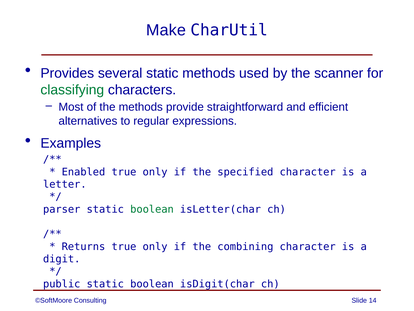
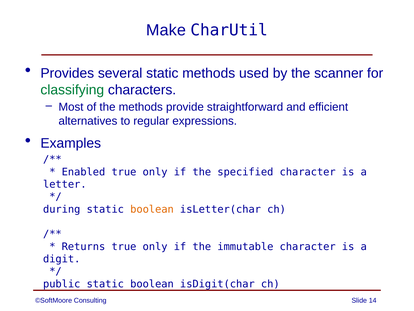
parser: parser -> during
boolean at (152, 209) colour: green -> orange
combining: combining -> immutable
